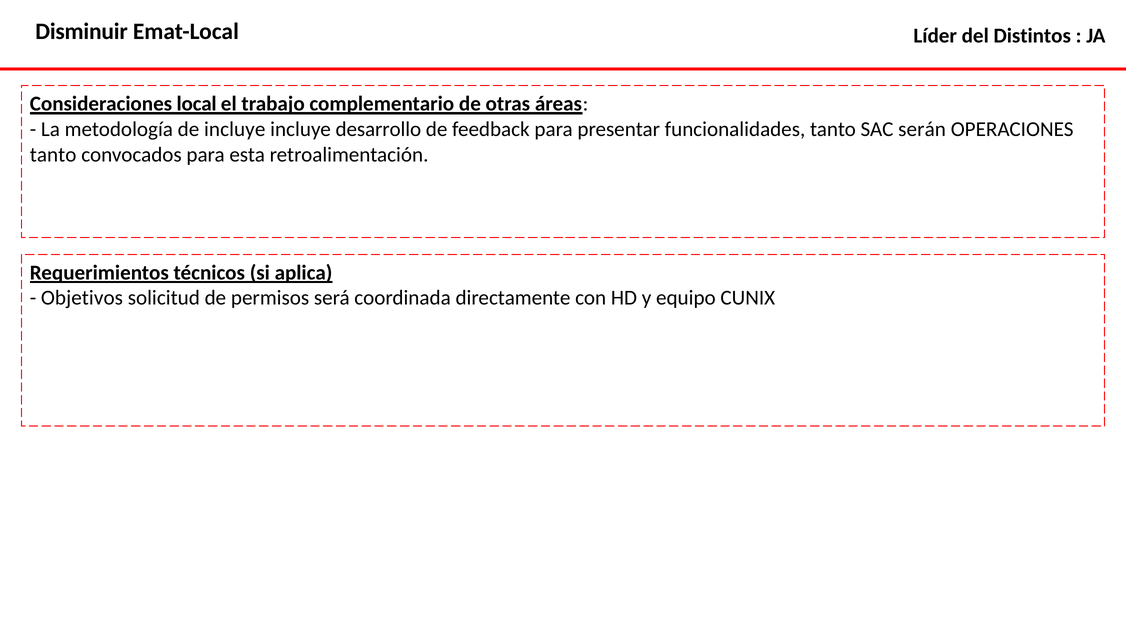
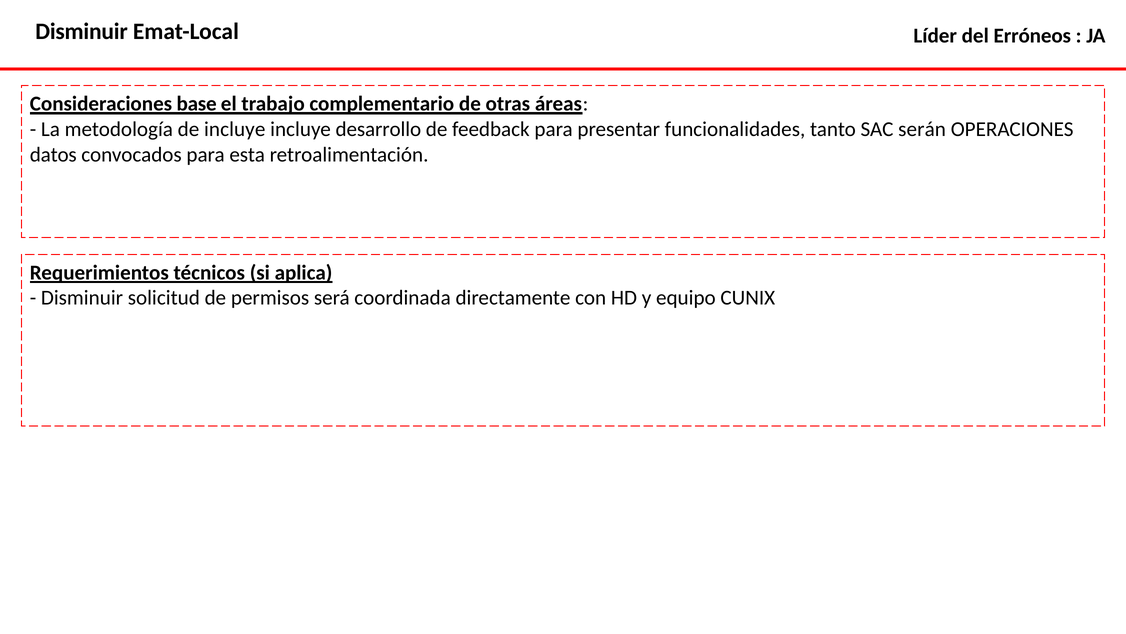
Distintos: Distintos -> Erróneos
local: local -> base
tanto at (53, 155): tanto -> datos
Objetivos at (82, 298): Objetivos -> Disminuir
